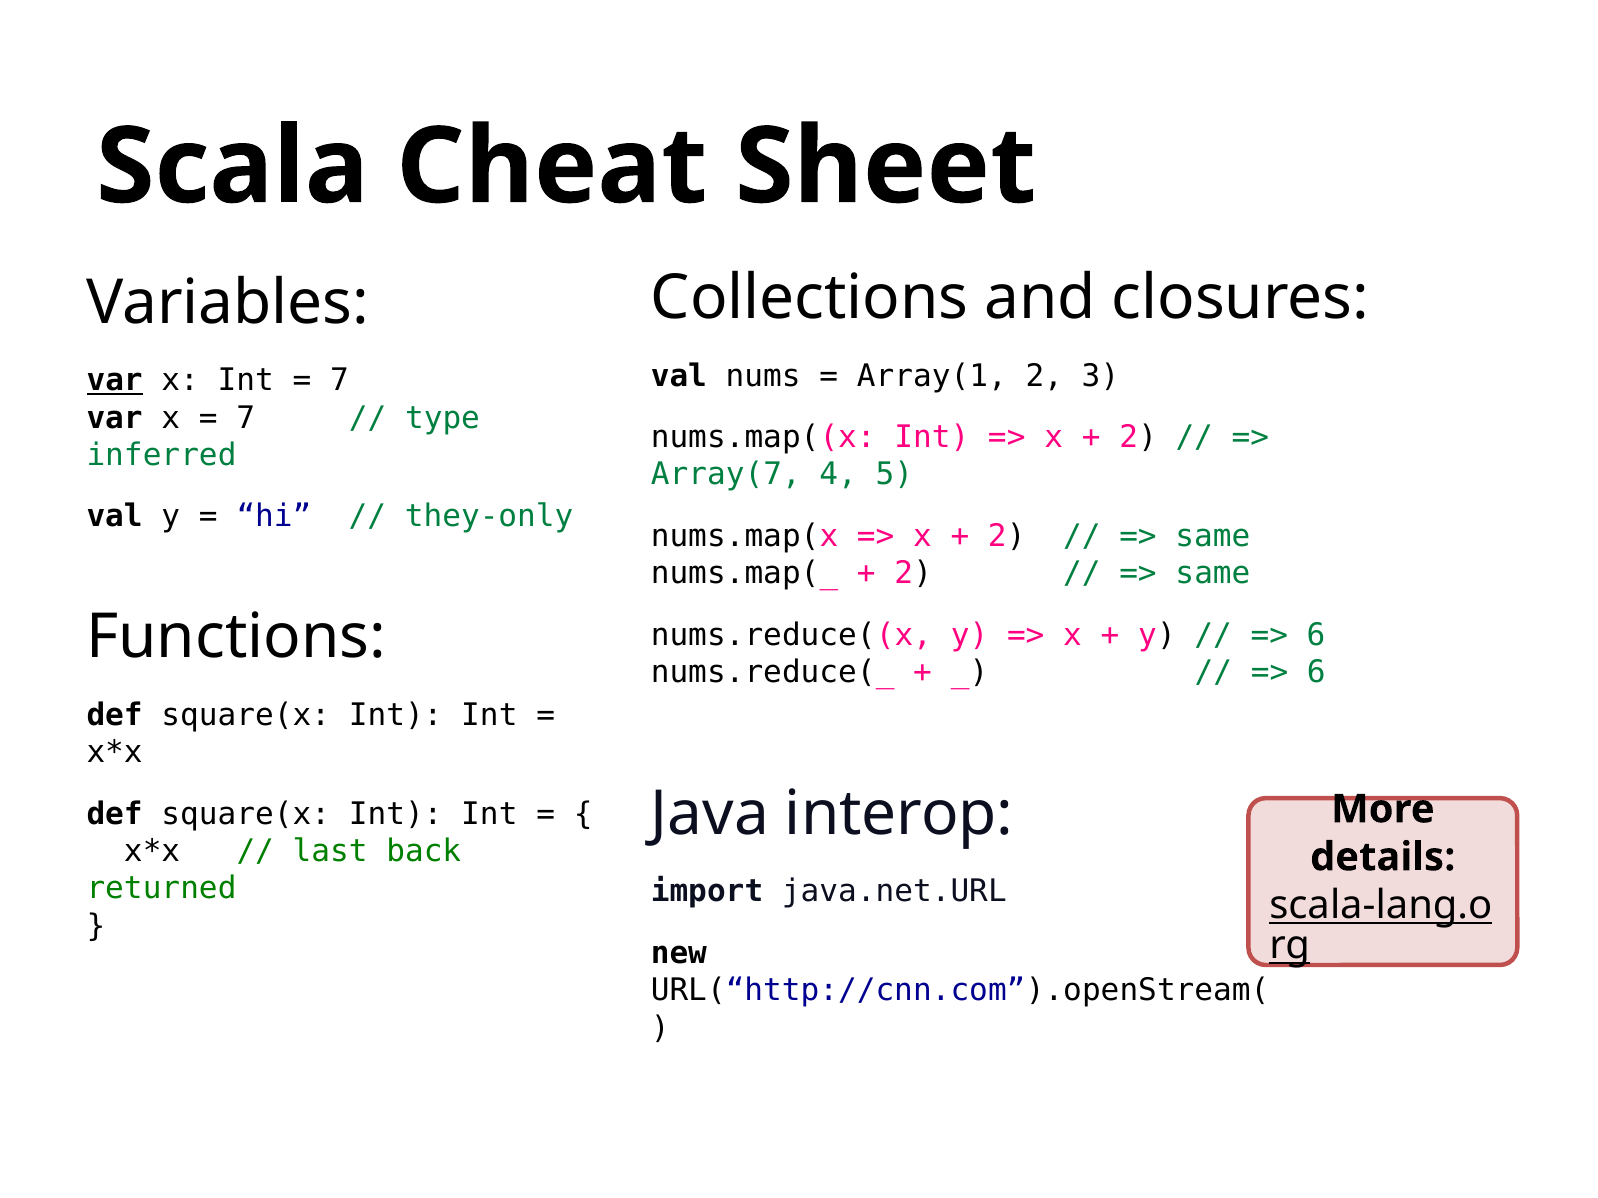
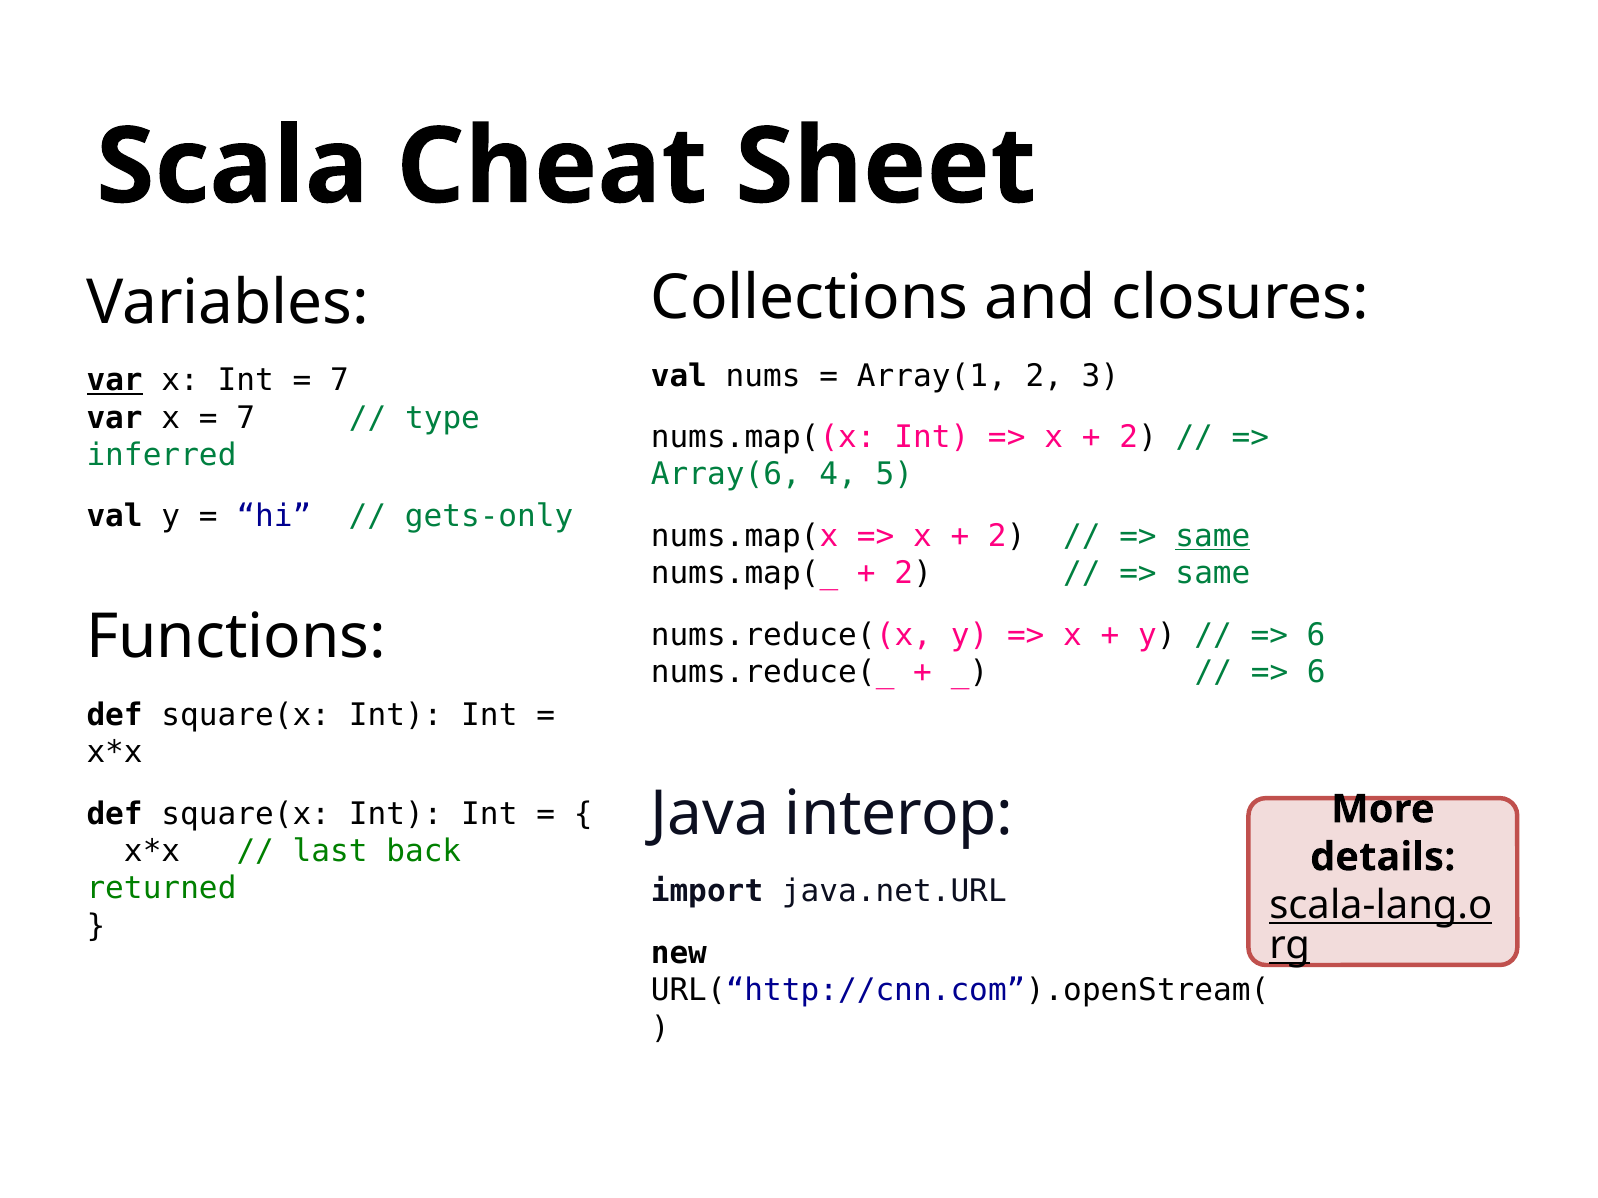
Array(7: Array(7 -> Array(6
they-only: they-only -> gets-only
same at (1213, 536) underline: none -> present
